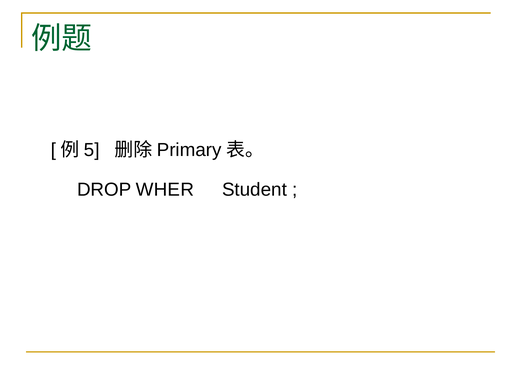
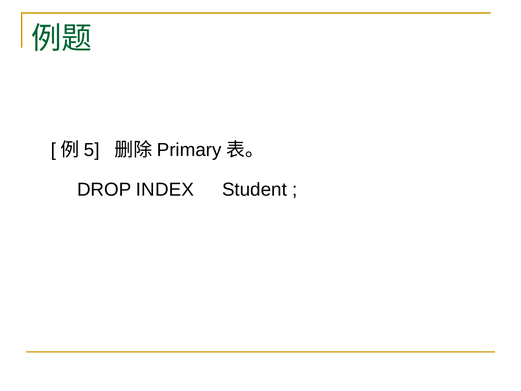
WHER: WHER -> INDEX
